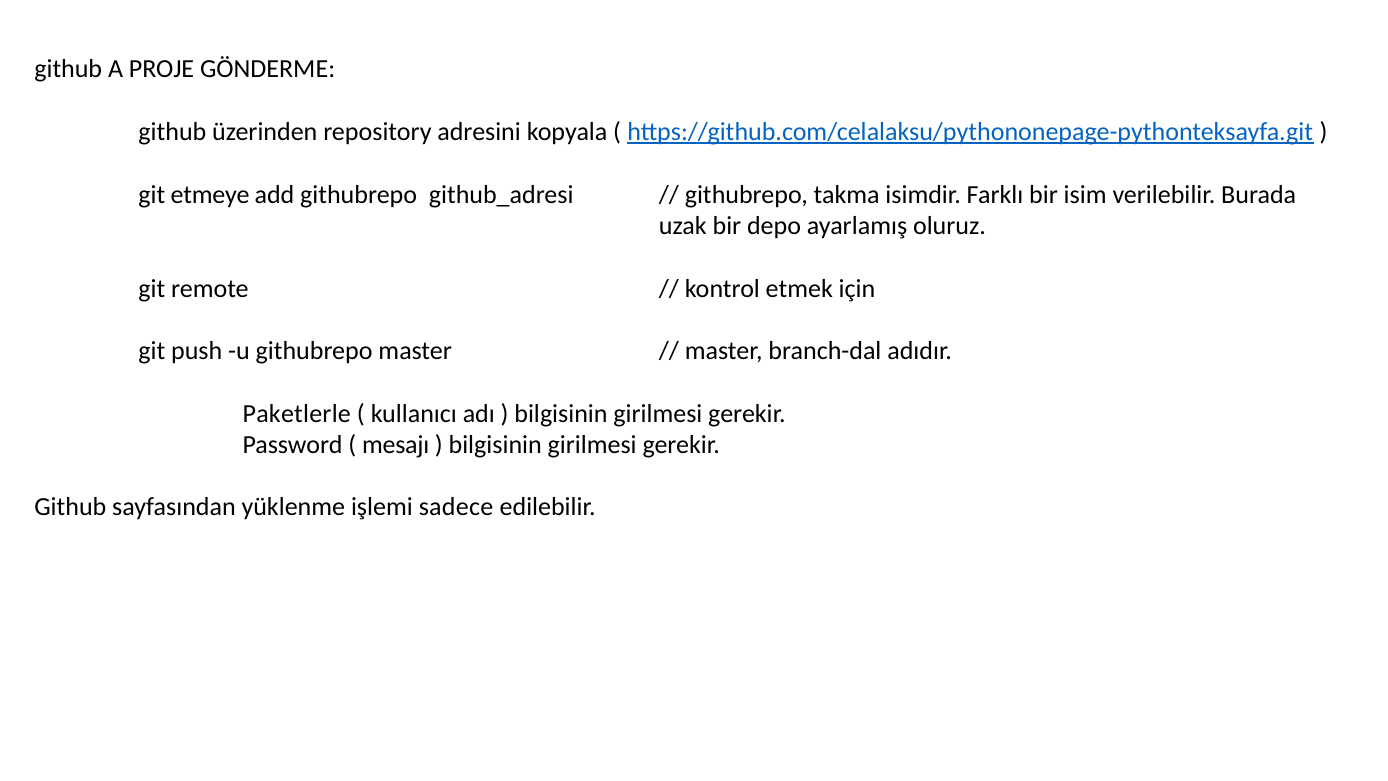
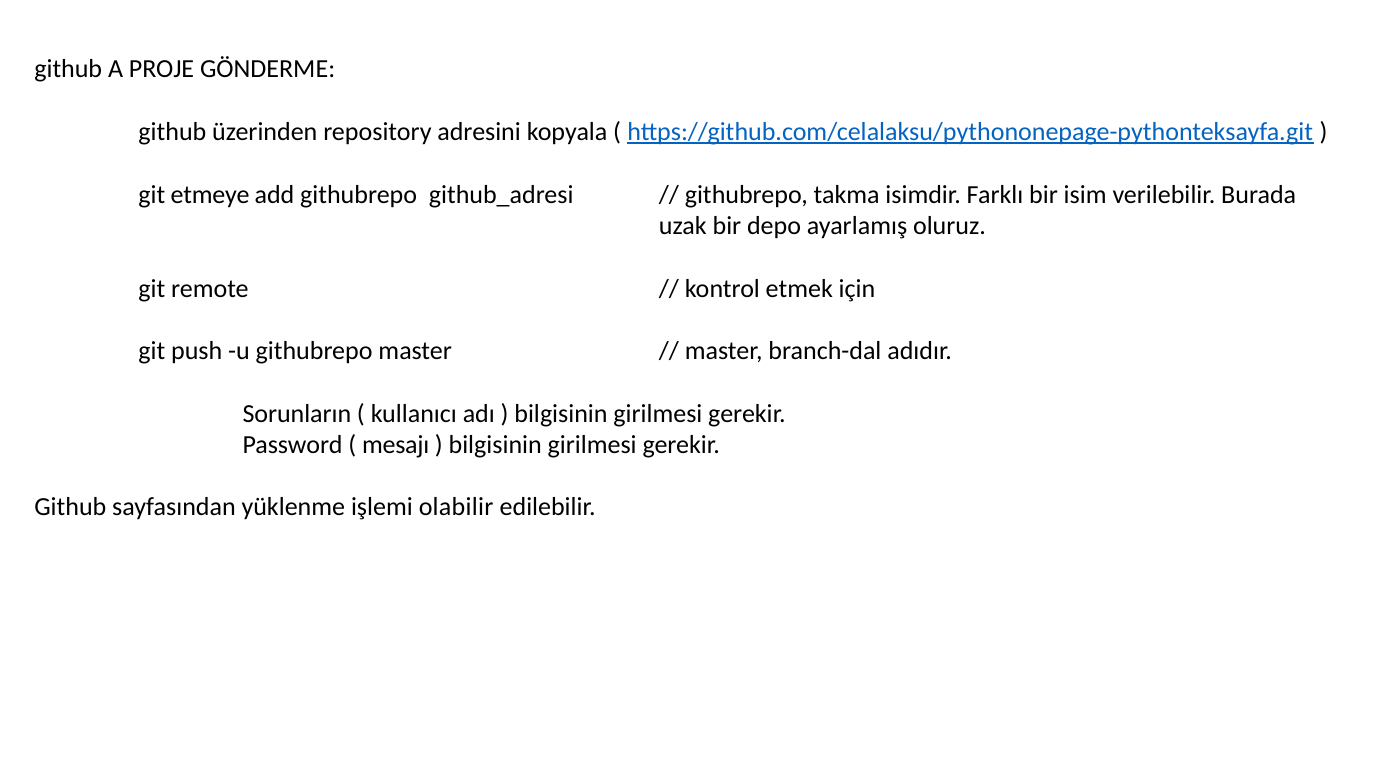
Paketlerle: Paketlerle -> Sorunların
sadece: sadece -> olabilir
